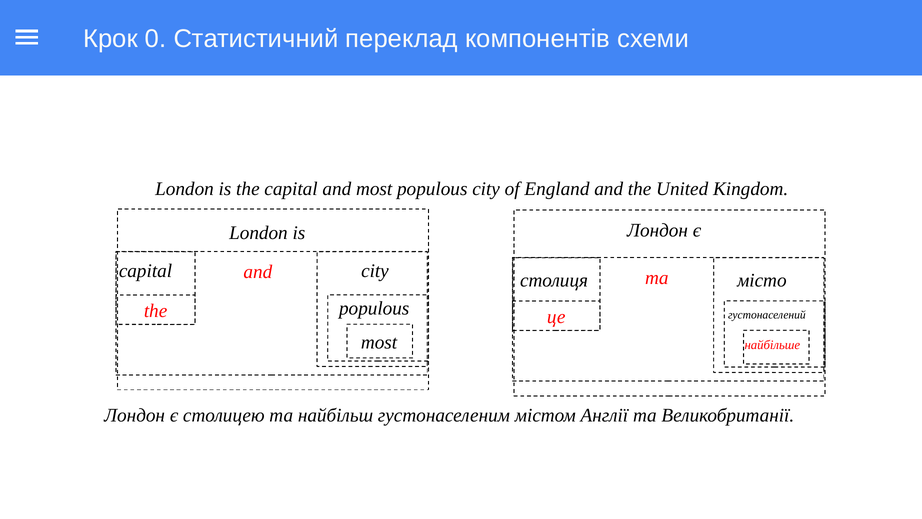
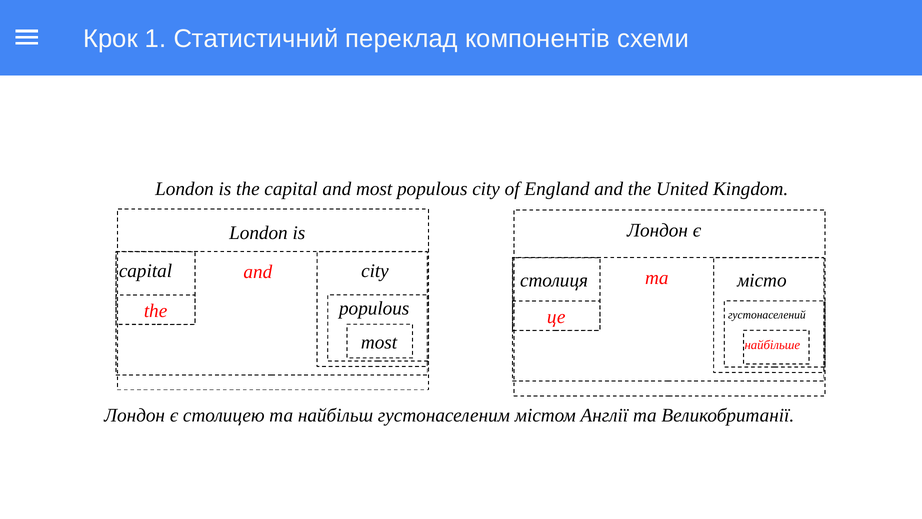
0: 0 -> 1
